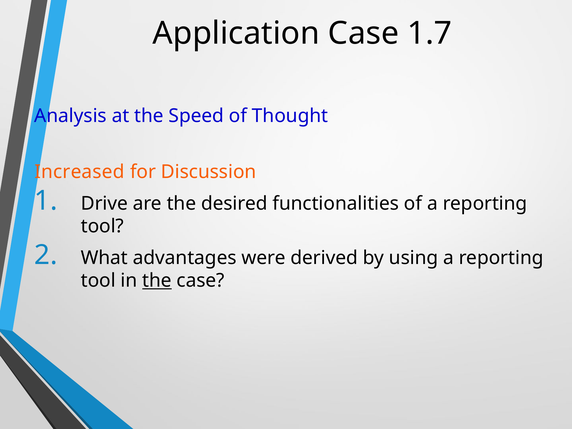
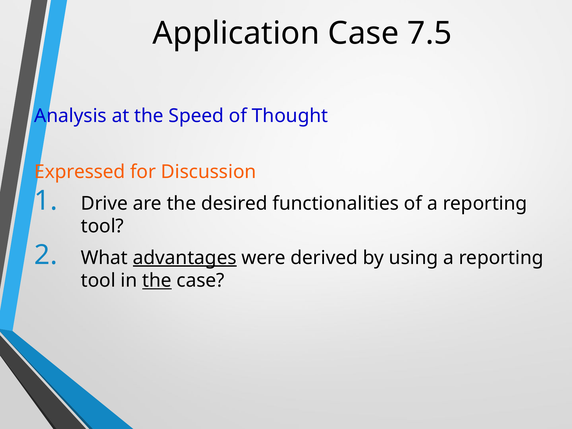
1.7: 1.7 -> 7.5
Increased: Increased -> Expressed
advantages underline: none -> present
